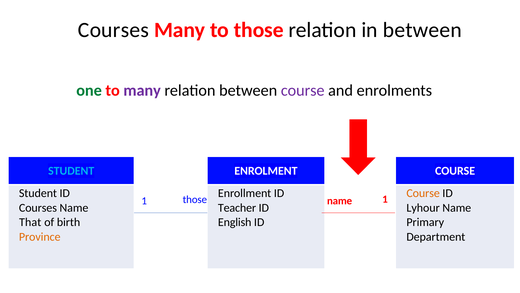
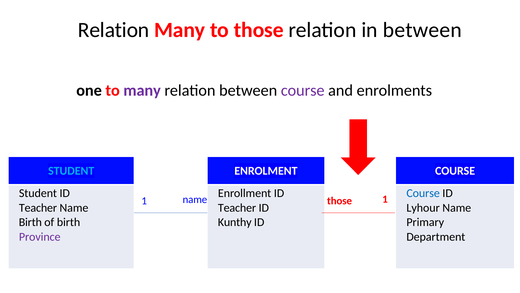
Courses at (113, 30): Courses -> Relation
one colour: green -> black
Course at (423, 193) colour: orange -> blue
those at (195, 199): those -> name
name at (340, 201): name -> those
Courses at (38, 207): Courses -> Teacher
That at (30, 222): That -> Birth
English: English -> Kunthy
Province colour: orange -> purple
